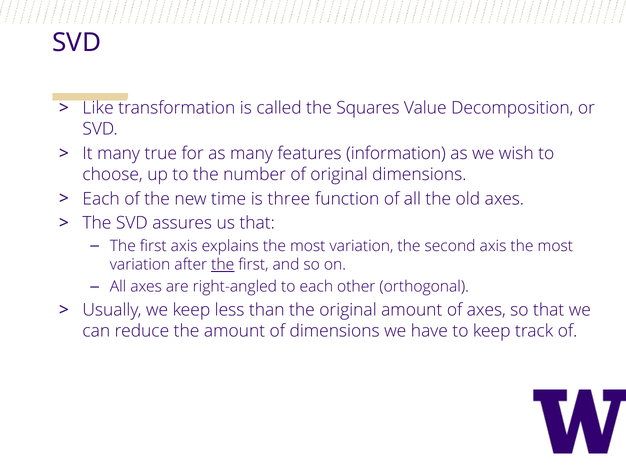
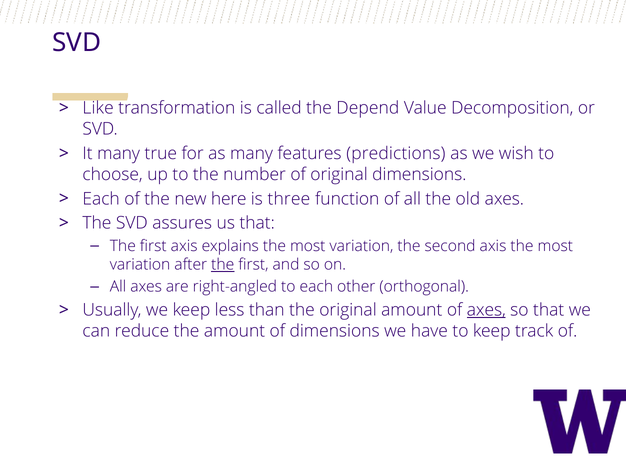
Squares: Squares -> Depend
information: information -> predictions
time: time -> here
axes at (486, 310) underline: none -> present
